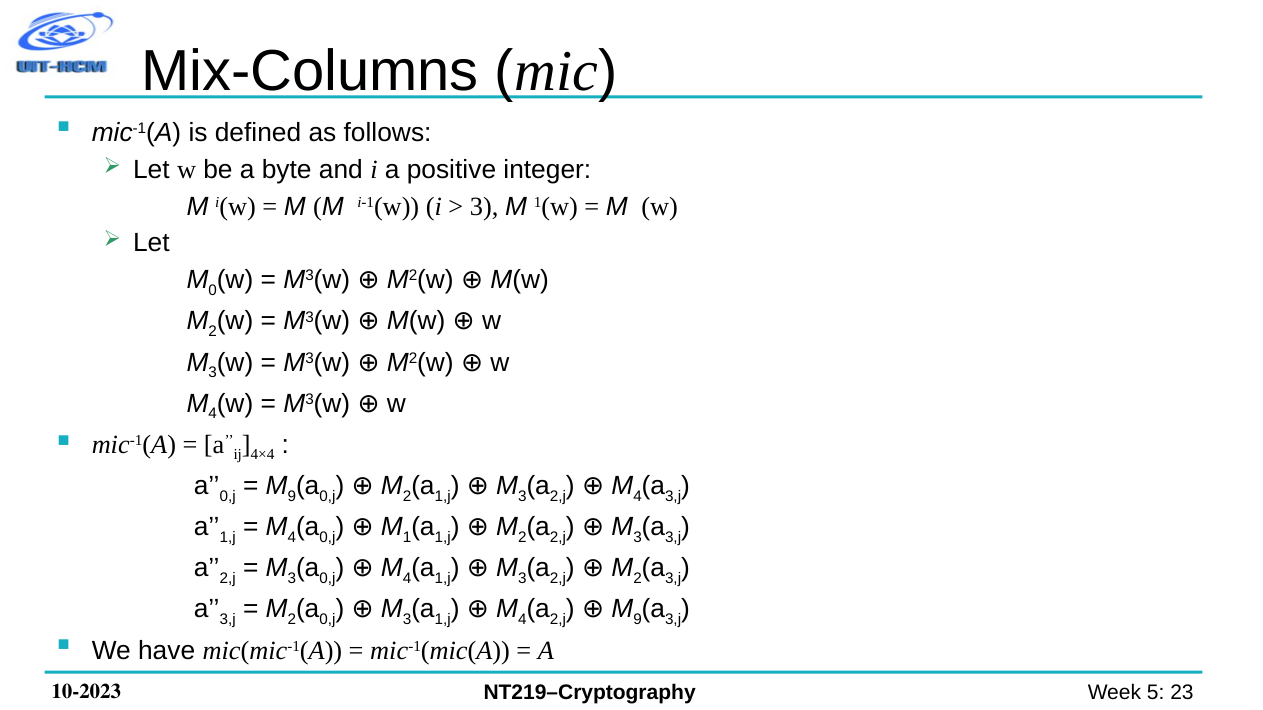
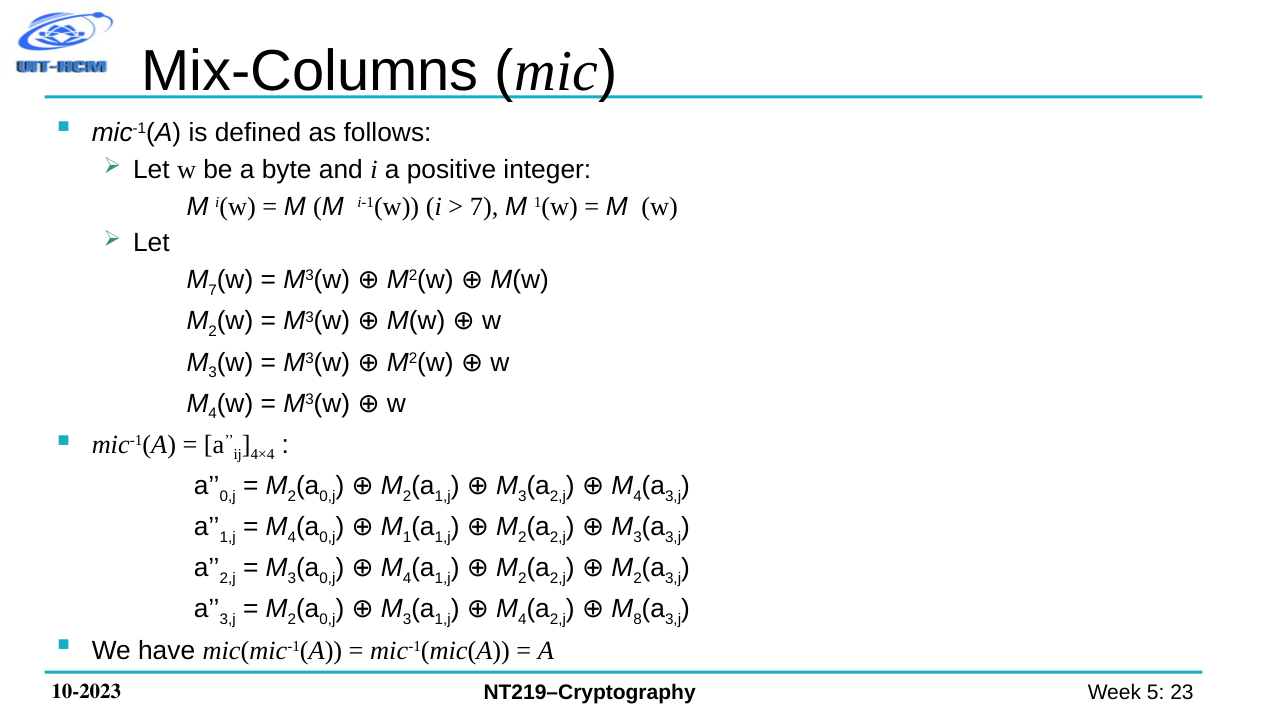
3 at (484, 207): 3 -> 7
M 0: 0 -> 7
9 at (292, 496): 9 -> 2
3 at (522, 579): 3 -> 2
9 at (638, 620): 9 -> 8
